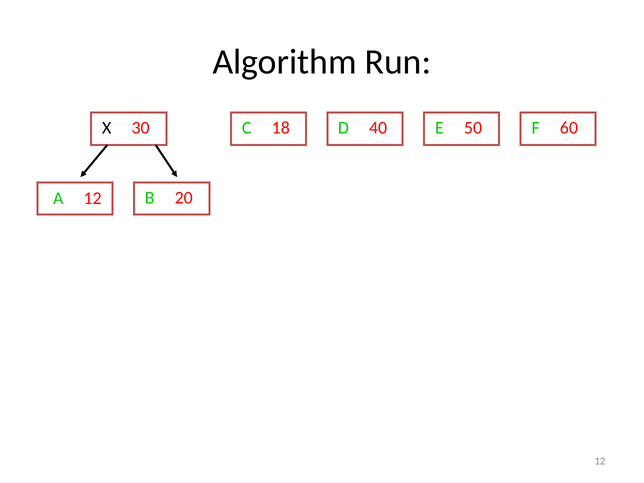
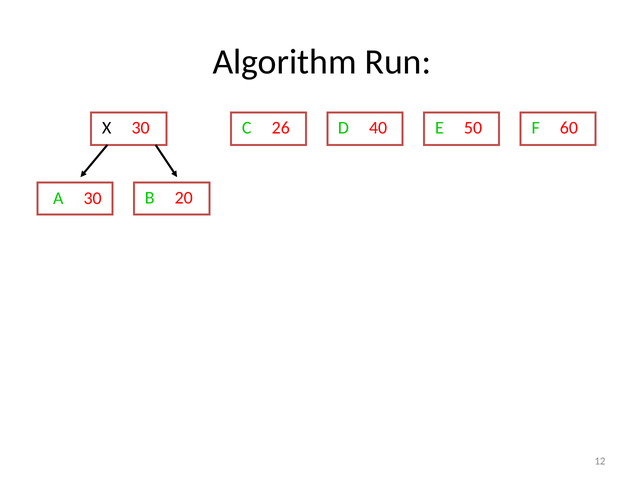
18: 18 -> 26
A 12: 12 -> 30
